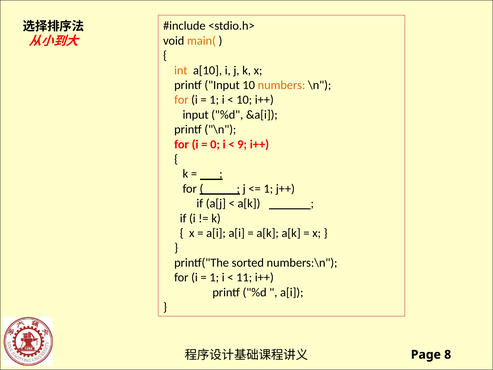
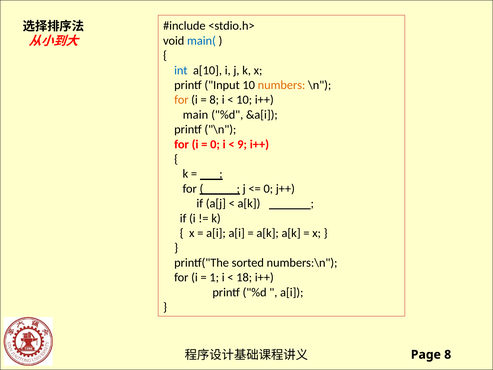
main( colour: orange -> blue
int colour: orange -> blue
1 at (214, 100): 1 -> 8
input at (196, 115): input -> main
1 at (268, 189): 1 -> 0
11: 11 -> 18
